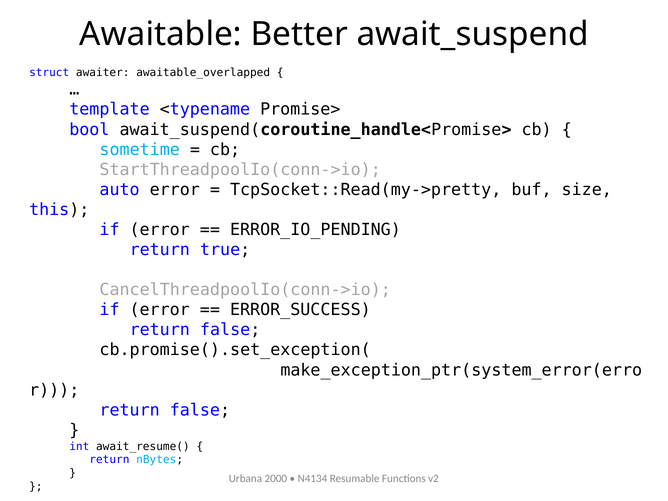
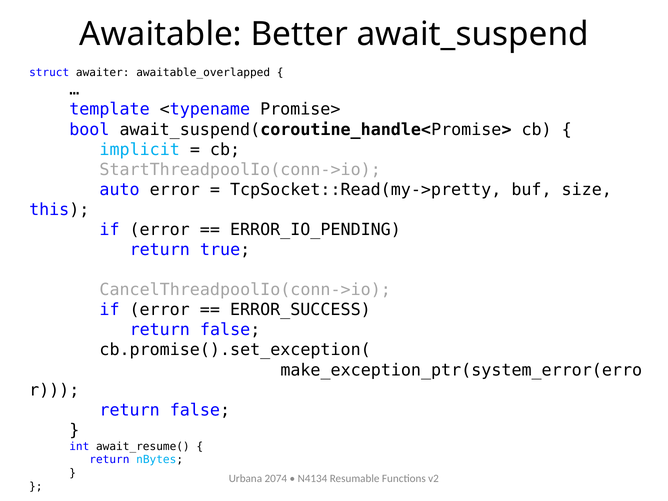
sometime: sometime -> implicit
2000: 2000 -> 2074
